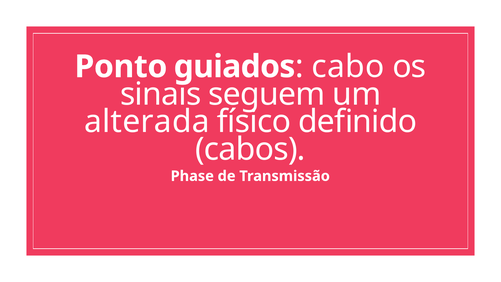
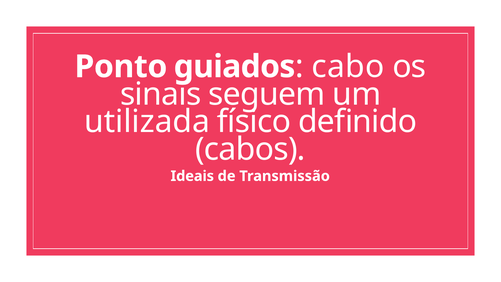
alterada: alterada -> utilizada
Phase: Phase -> Ideais
